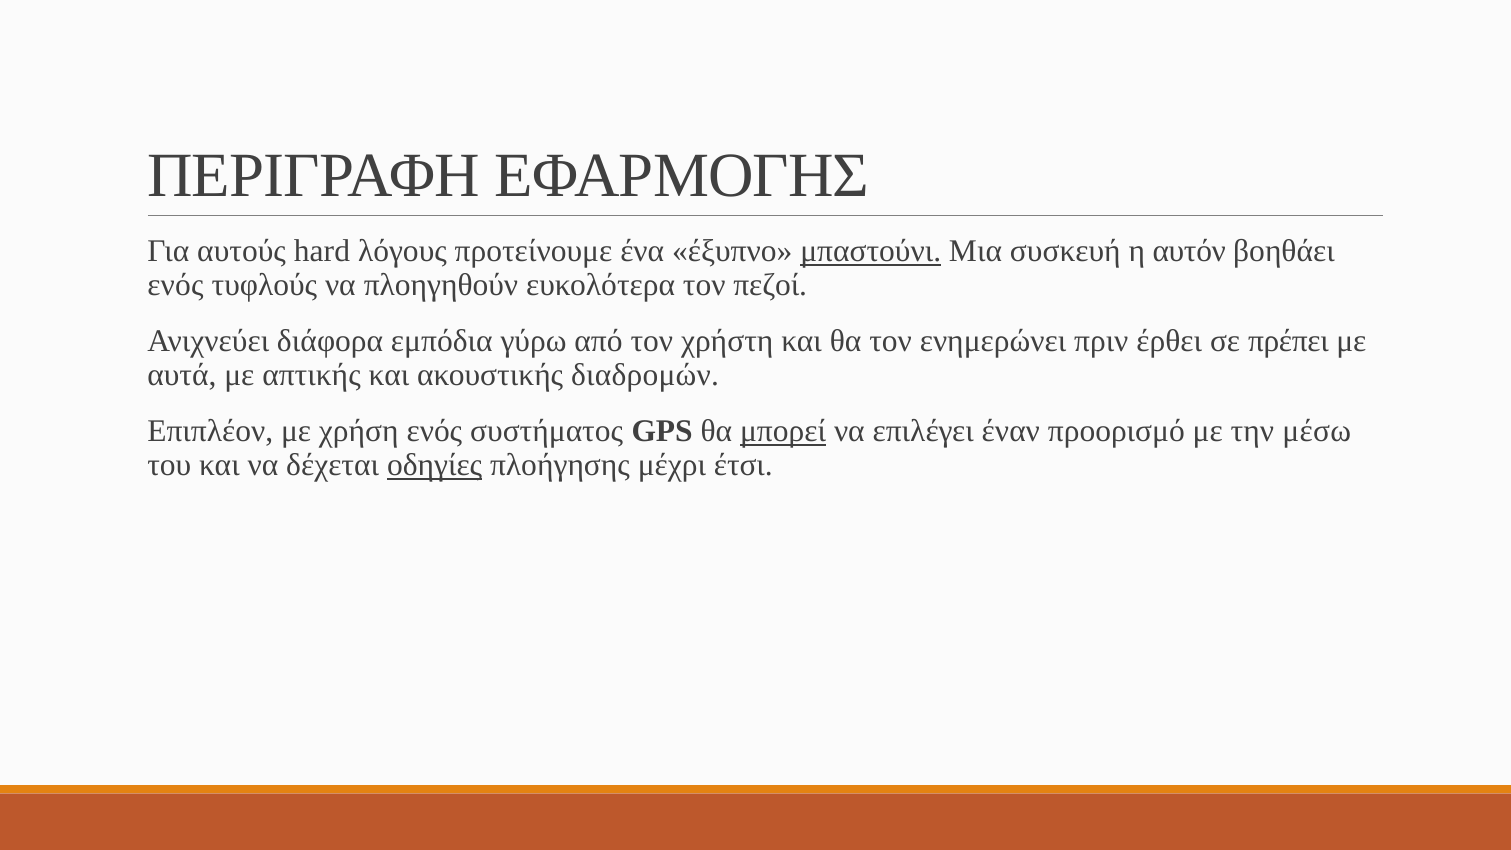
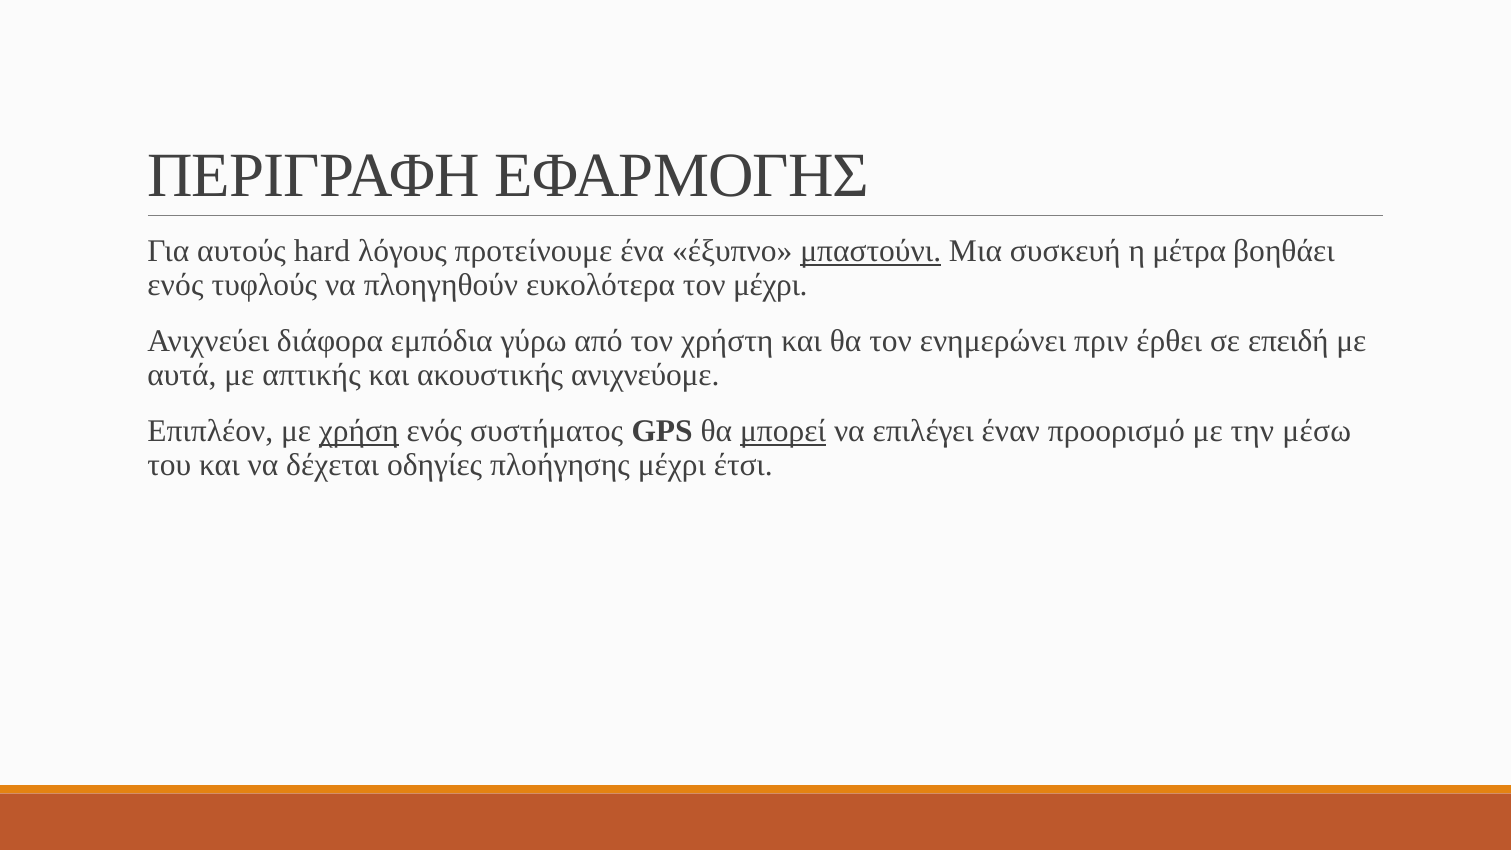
αυτόν: αυτόν -> μέτρα
τον πεζοί: πεζοί -> μέχρι
πρέπει: πρέπει -> επειδή
διαδρομών: διαδρομών -> ανιχνεύομε
χρήση underline: none -> present
οδηγίες underline: present -> none
